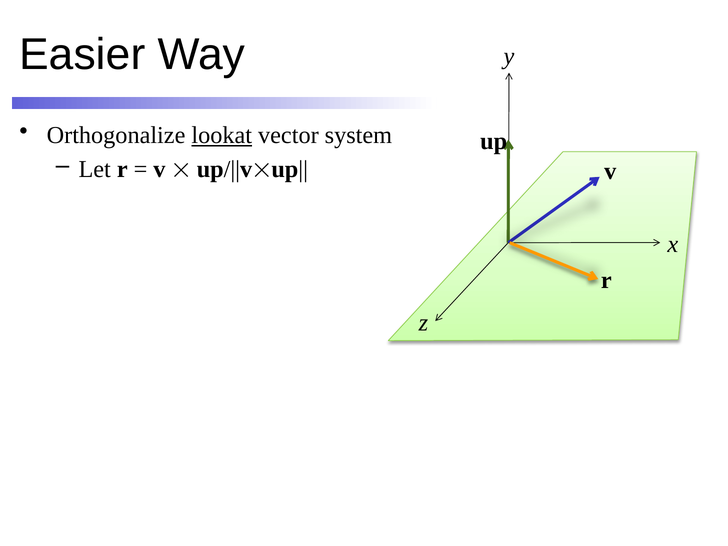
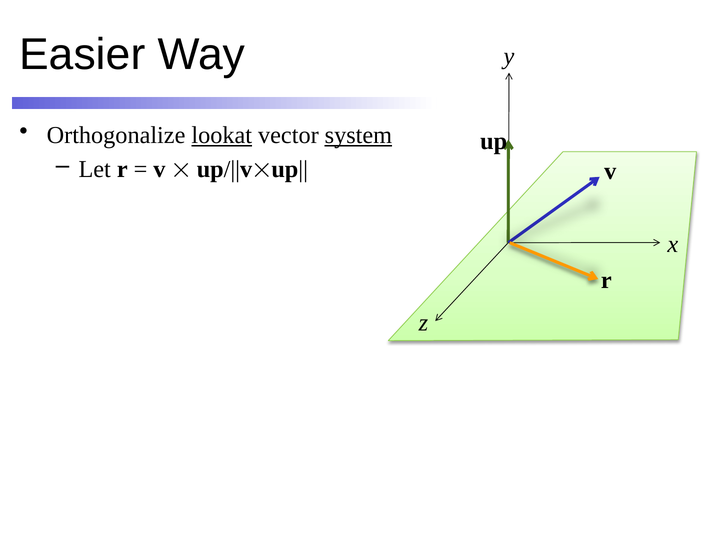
system underline: none -> present
